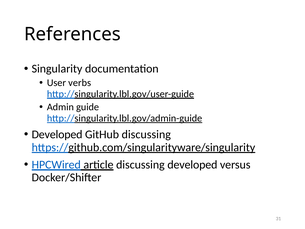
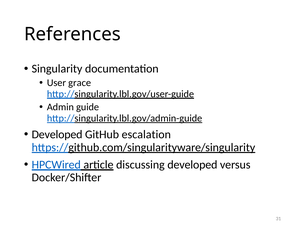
verbs: verbs -> grace
GitHub discussing: discussing -> escalation
